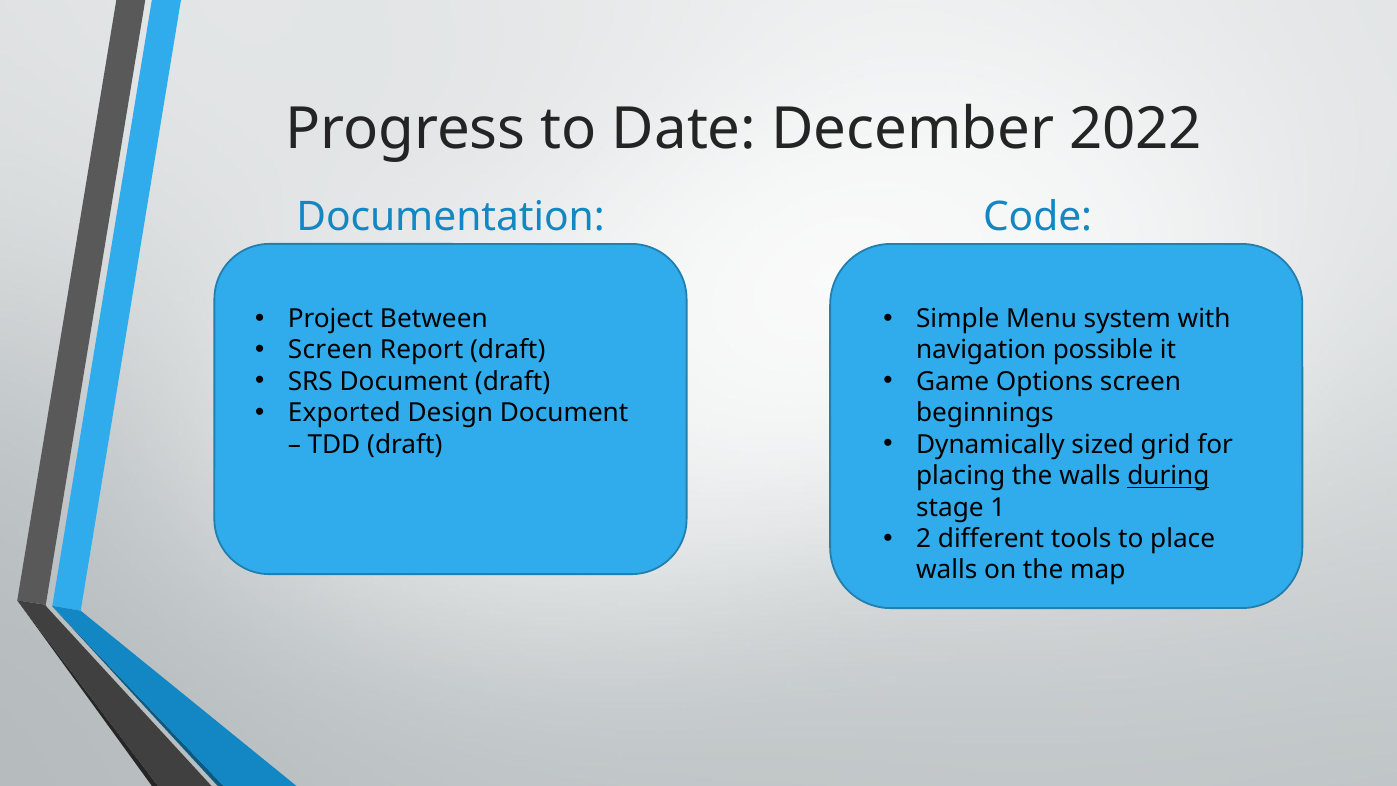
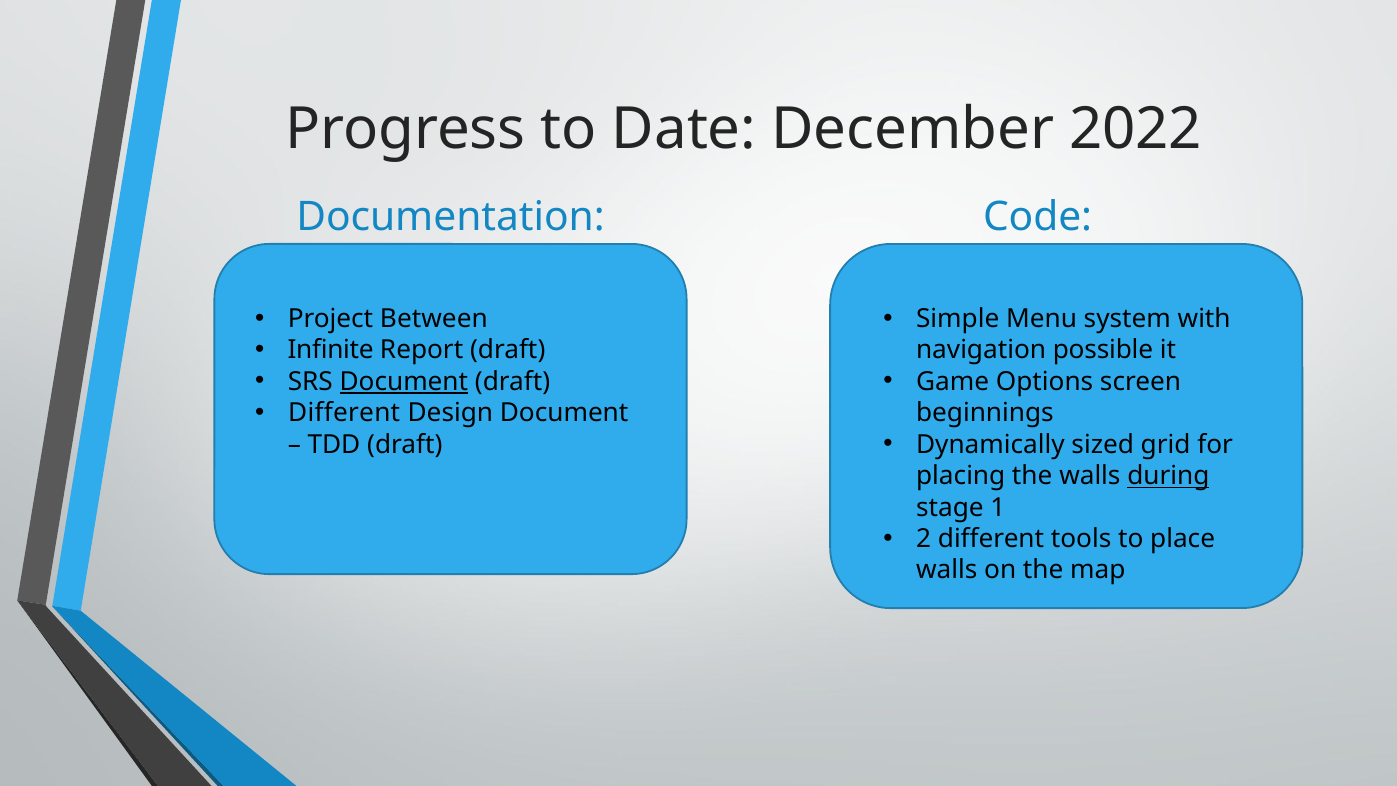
Screen at (330, 350): Screen -> Infinite
Document at (404, 382) underline: none -> present
Exported at (344, 413): Exported -> Different
